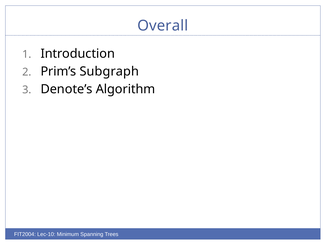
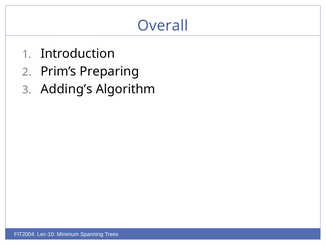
Subgraph: Subgraph -> Preparing
Denote’s: Denote’s -> Adding’s
